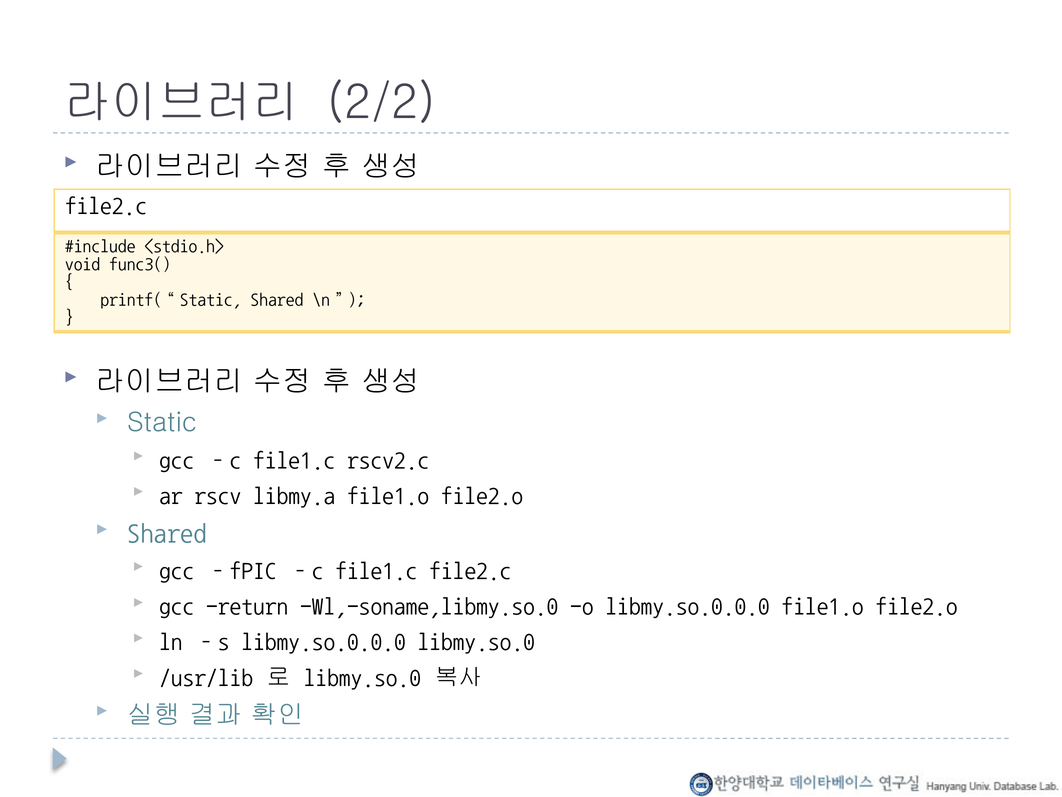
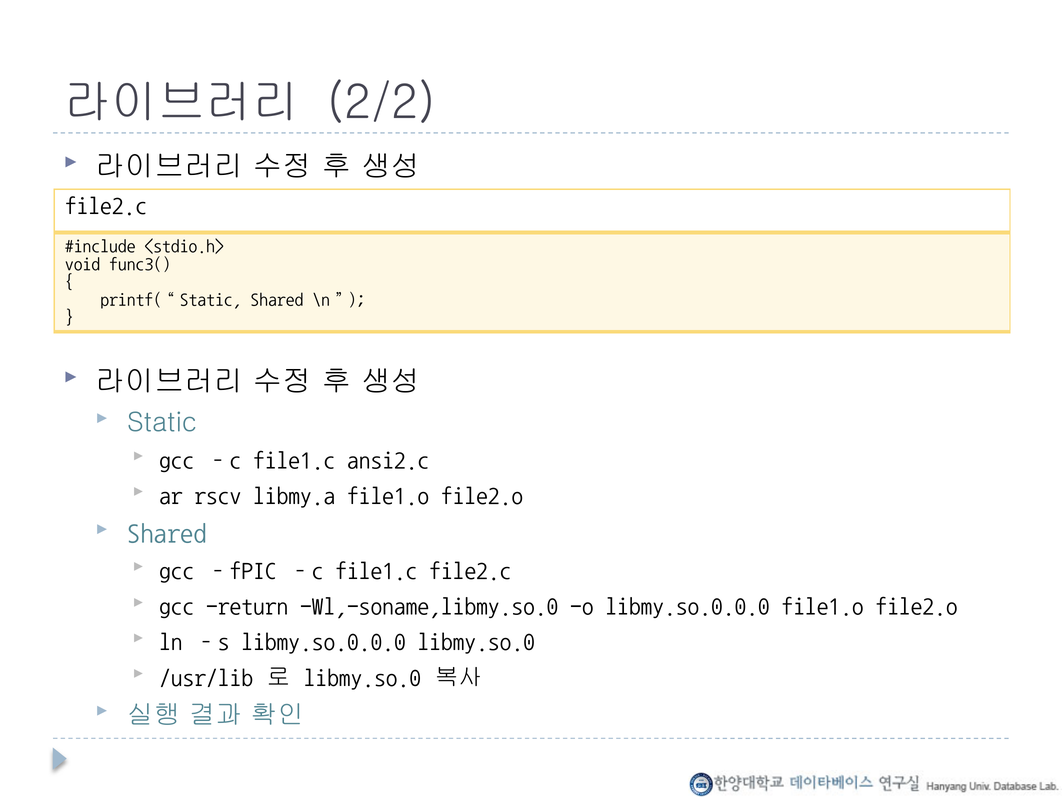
rscv2.c: rscv2.c -> ansi2.c
